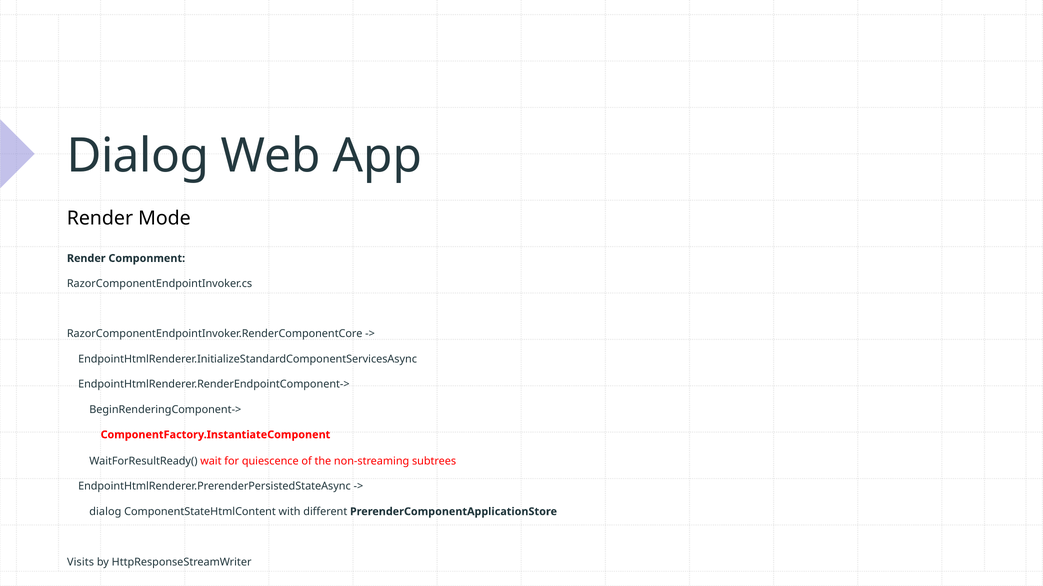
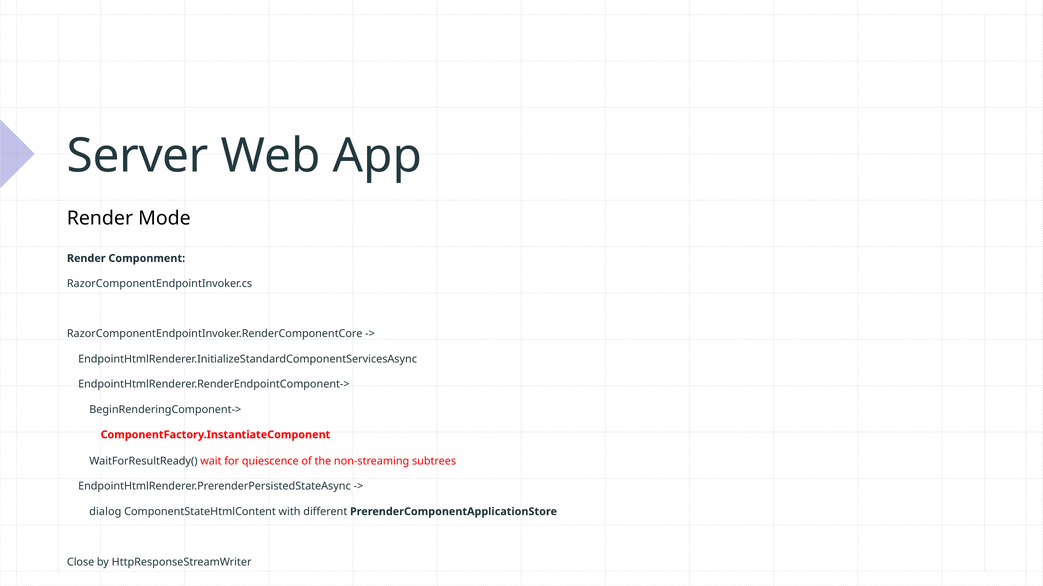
Dialog at (138, 156): Dialog -> Server
Visits: Visits -> Close
